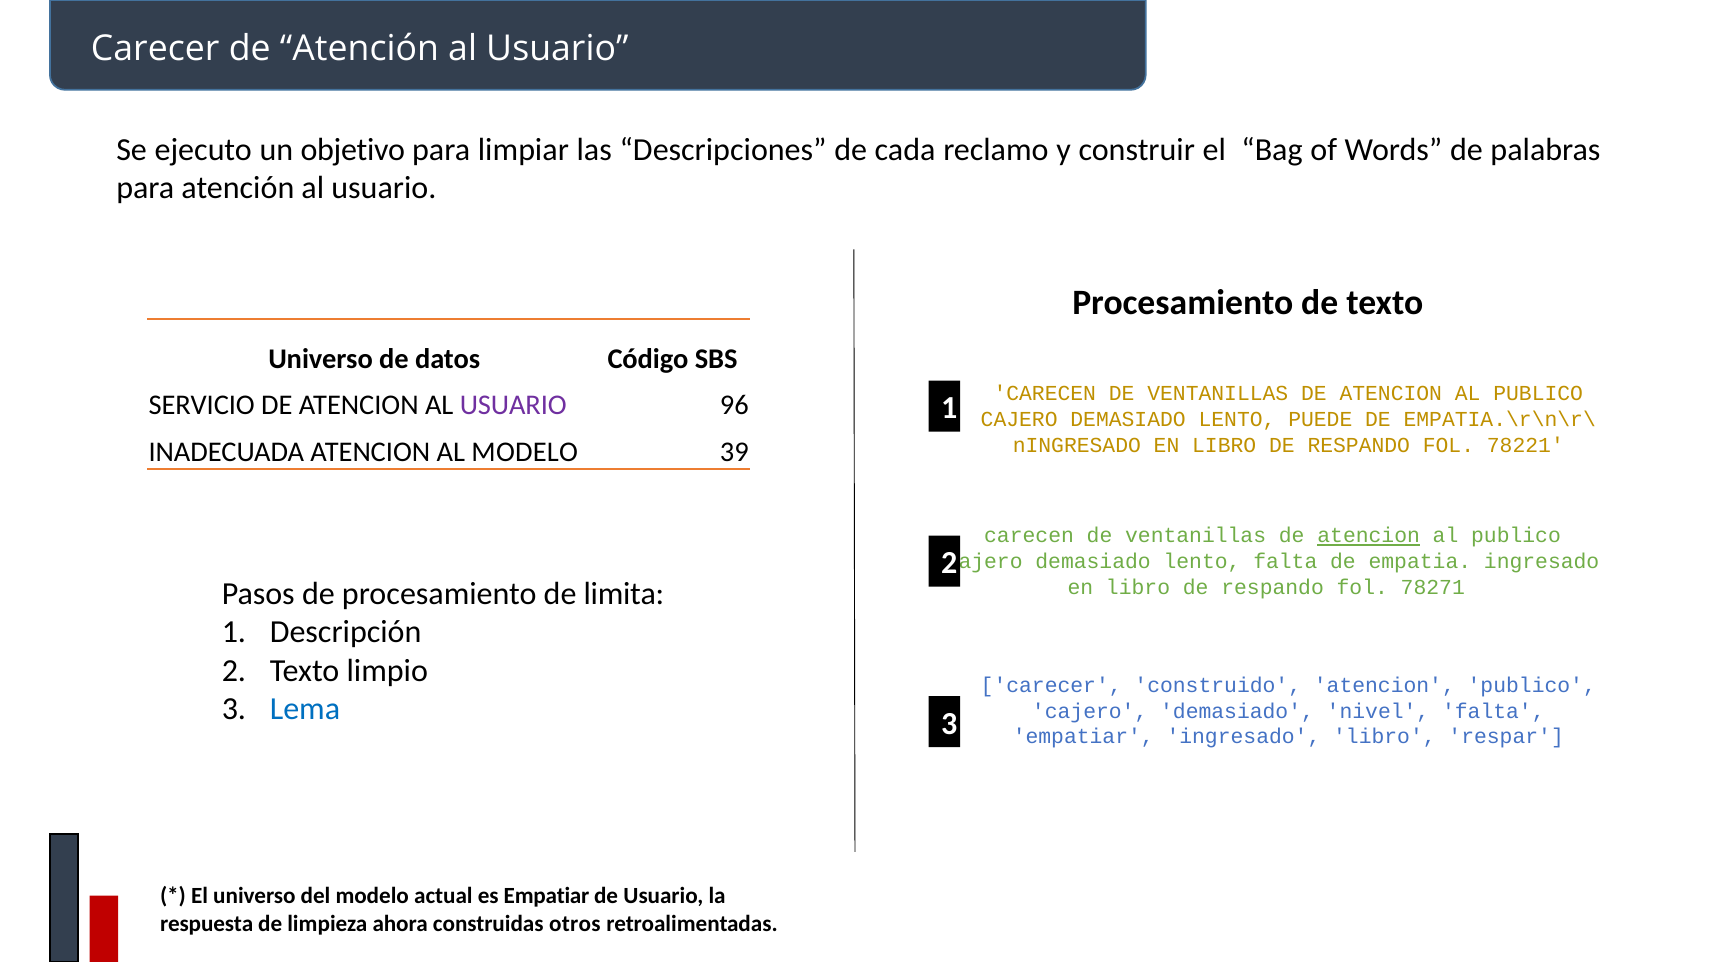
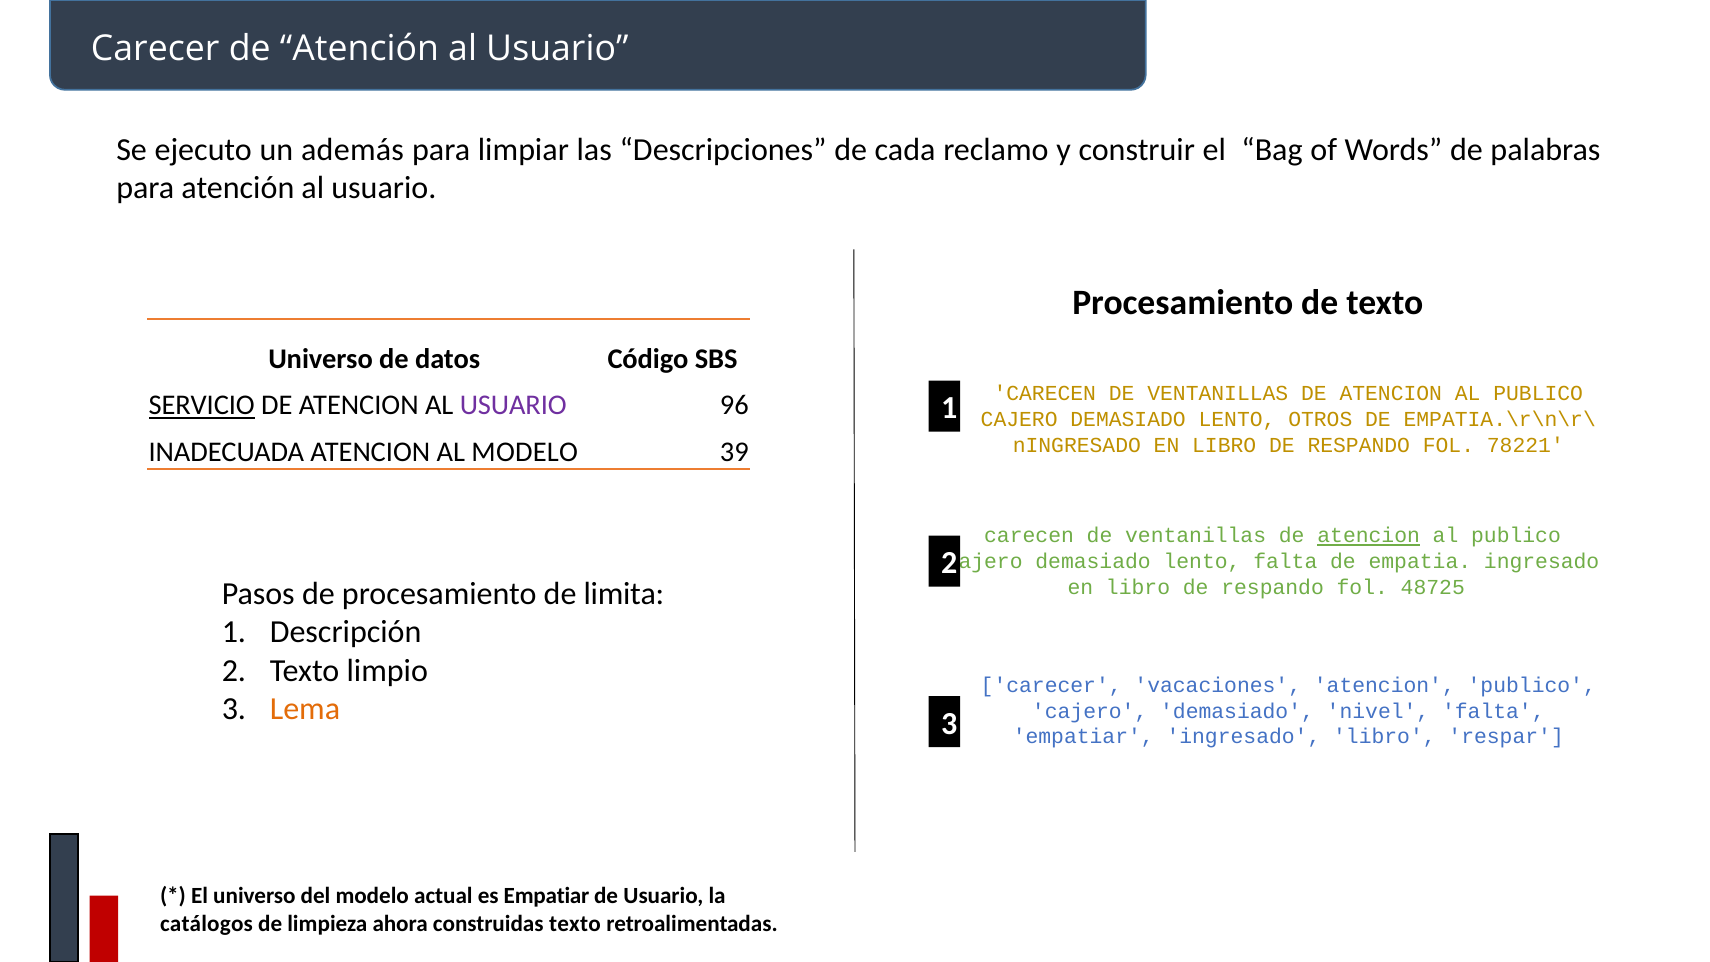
objetivo: objetivo -> además
SERVICIO underline: none -> present
PUEDE: PUEDE -> OTROS
78271: 78271 -> 48725
construido: construido -> vacaciones
Lema colour: blue -> orange
respuesta: respuesta -> catálogos
construidas otros: otros -> texto
